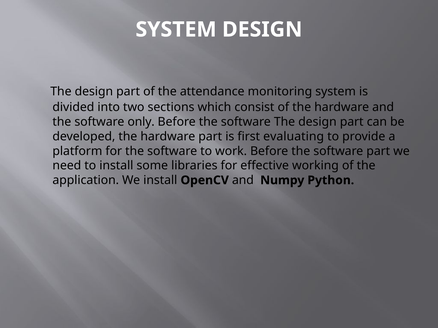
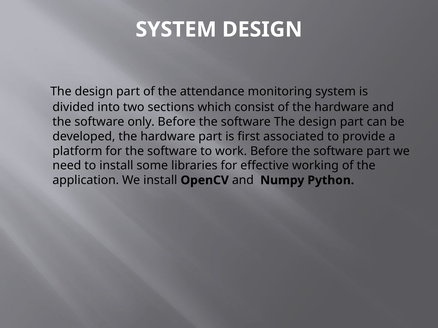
evaluating: evaluating -> associated
